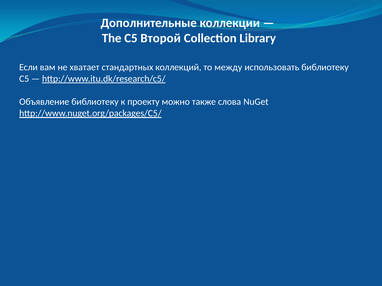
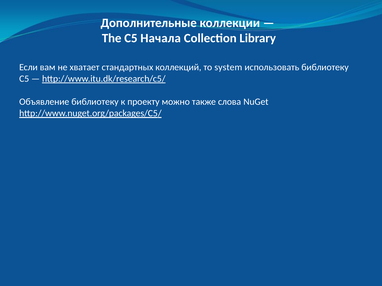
Второй: Второй -> Начала
между: между -> system
